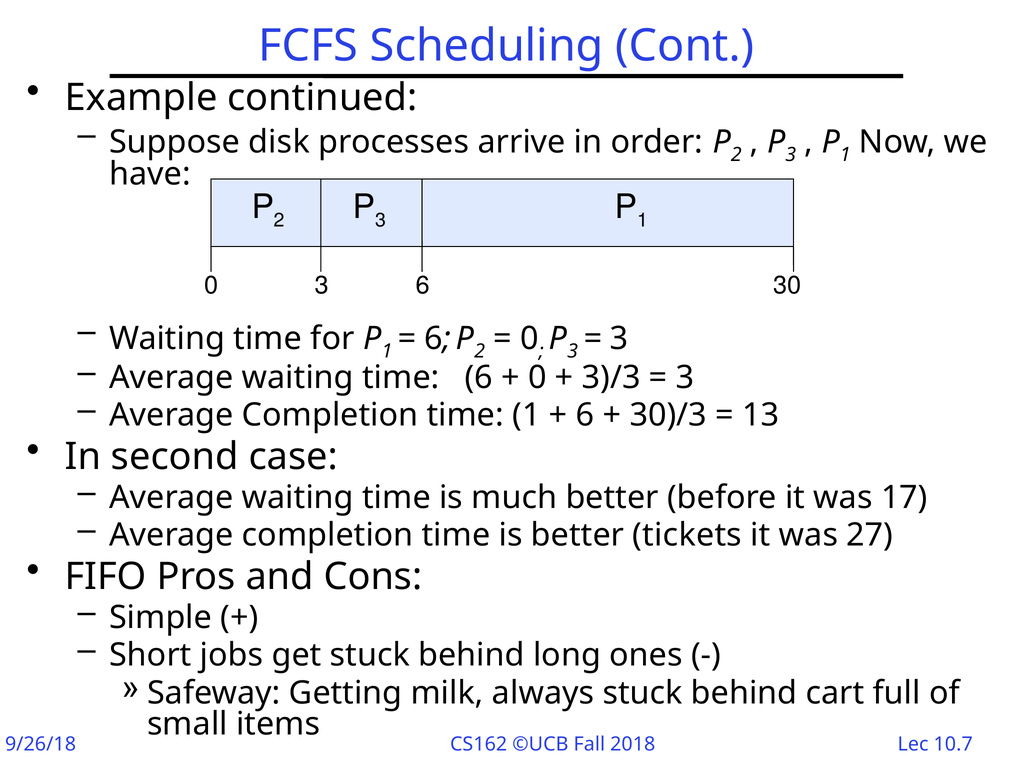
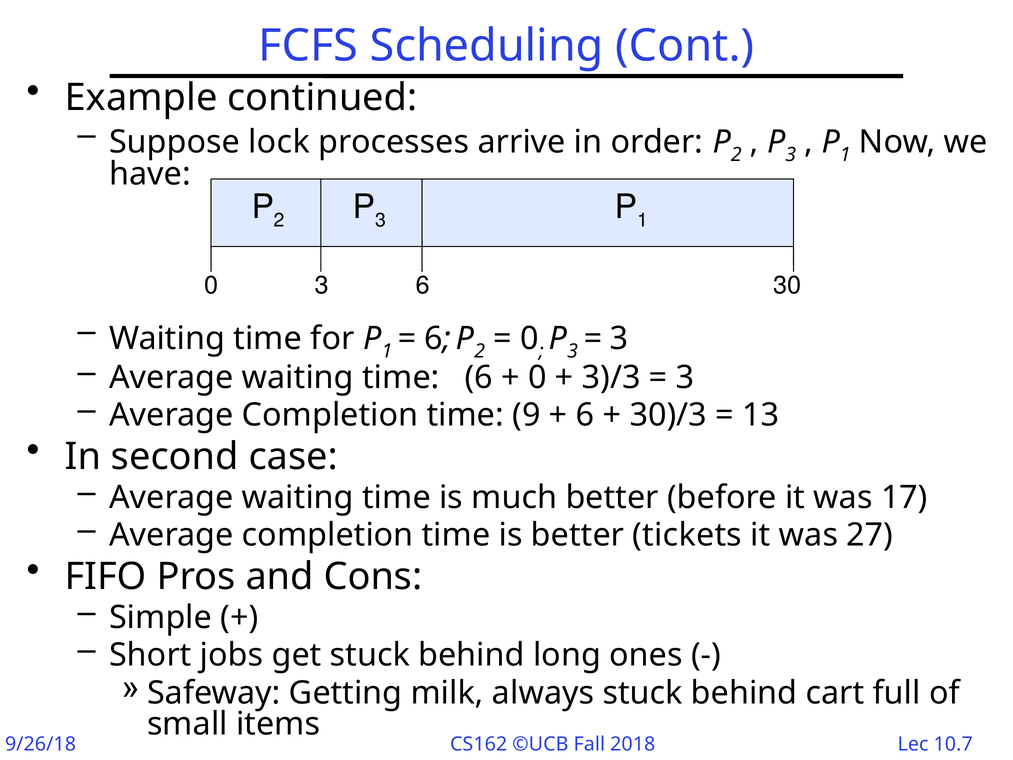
disk: disk -> lock
time 1: 1 -> 9
